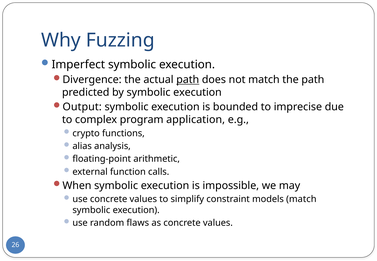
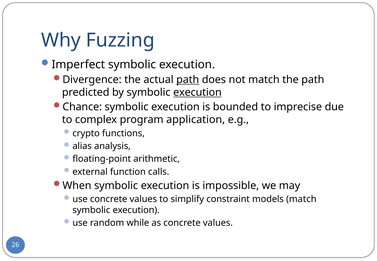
execution at (197, 92) underline: none -> present
Output: Output -> Chance
flaws: flaws -> while
